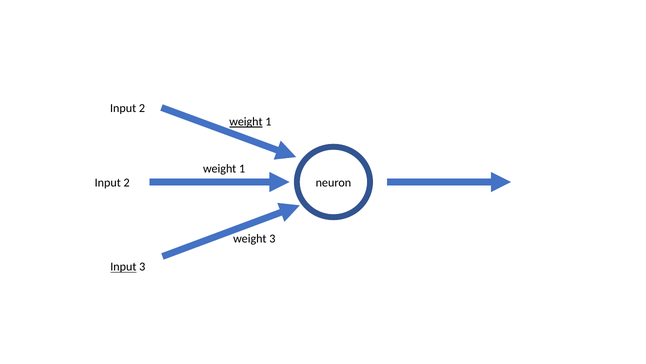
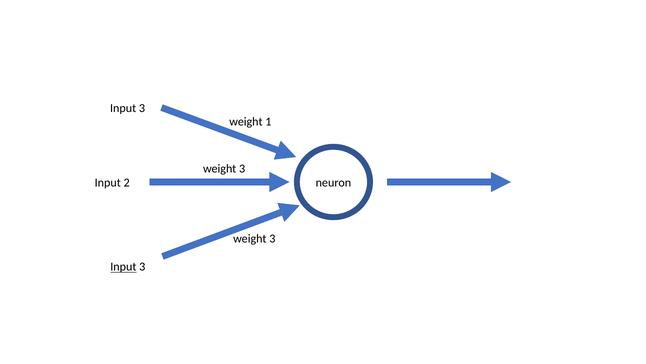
2 at (142, 108): 2 -> 3
weight at (246, 122) underline: present -> none
1 at (242, 169): 1 -> 3
